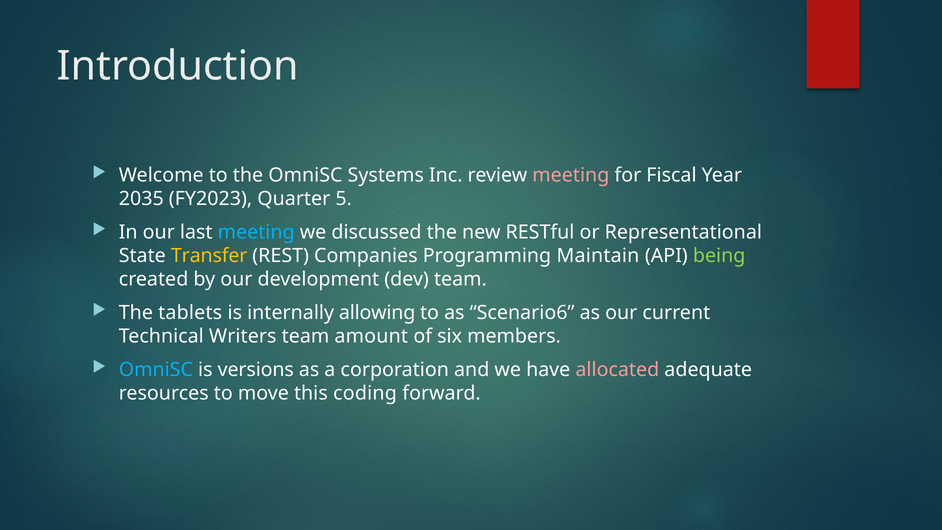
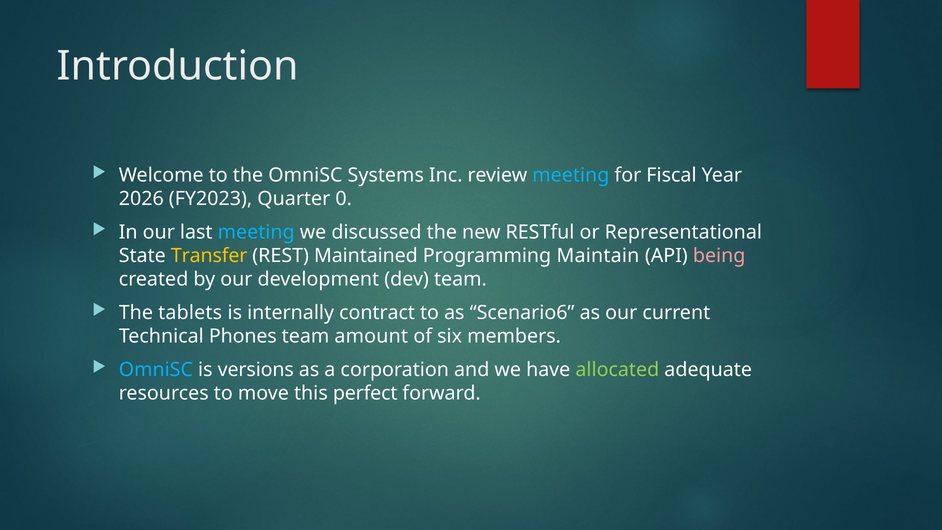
meeting at (571, 175) colour: pink -> light blue
2035: 2035 -> 2026
5: 5 -> 0
Companies: Companies -> Maintained
being colour: light green -> pink
allowing: allowing -> contract
Writers: Writers -> Phones
allocated colour: pink -> light green
coding: coding -> perfect
